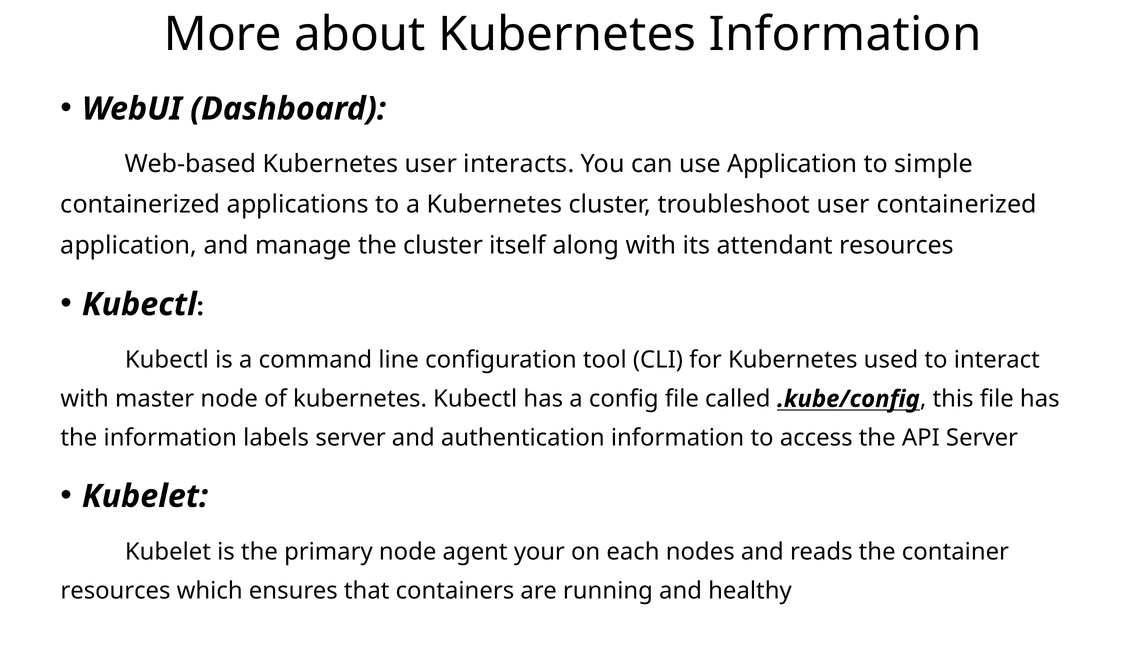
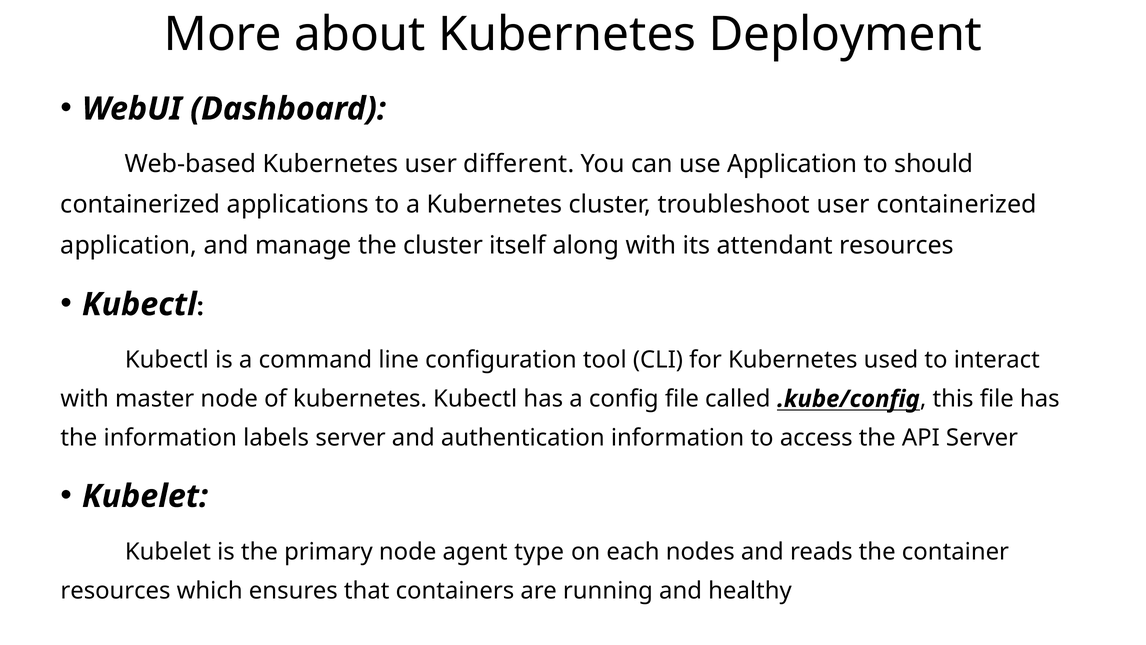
Kubernetes Information: Information -> Deployment
interacts: interacts -> different
simple: simple -> should
your: your -> type
